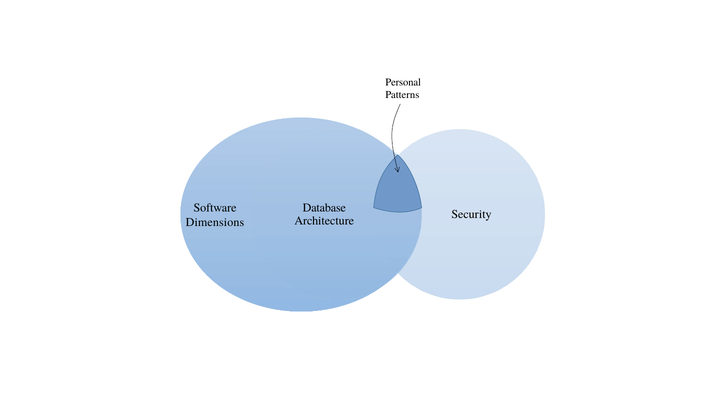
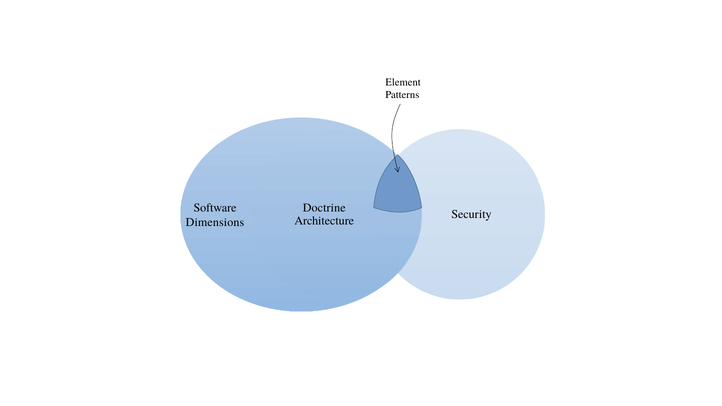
Personal: Personal -> Element
Database: Database -> Doctrine
